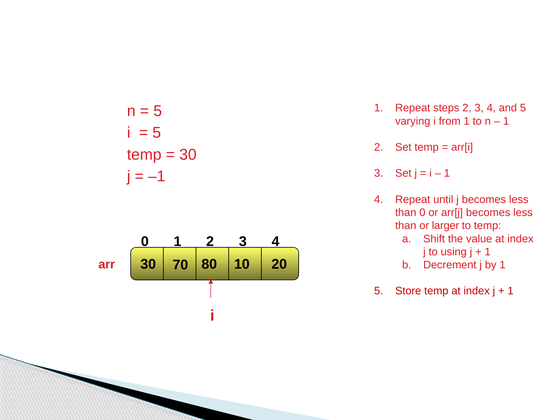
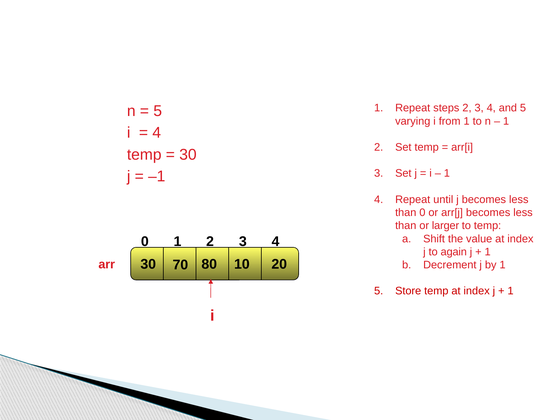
5 at (157, 133): 5 -> 4
using: using -> again
